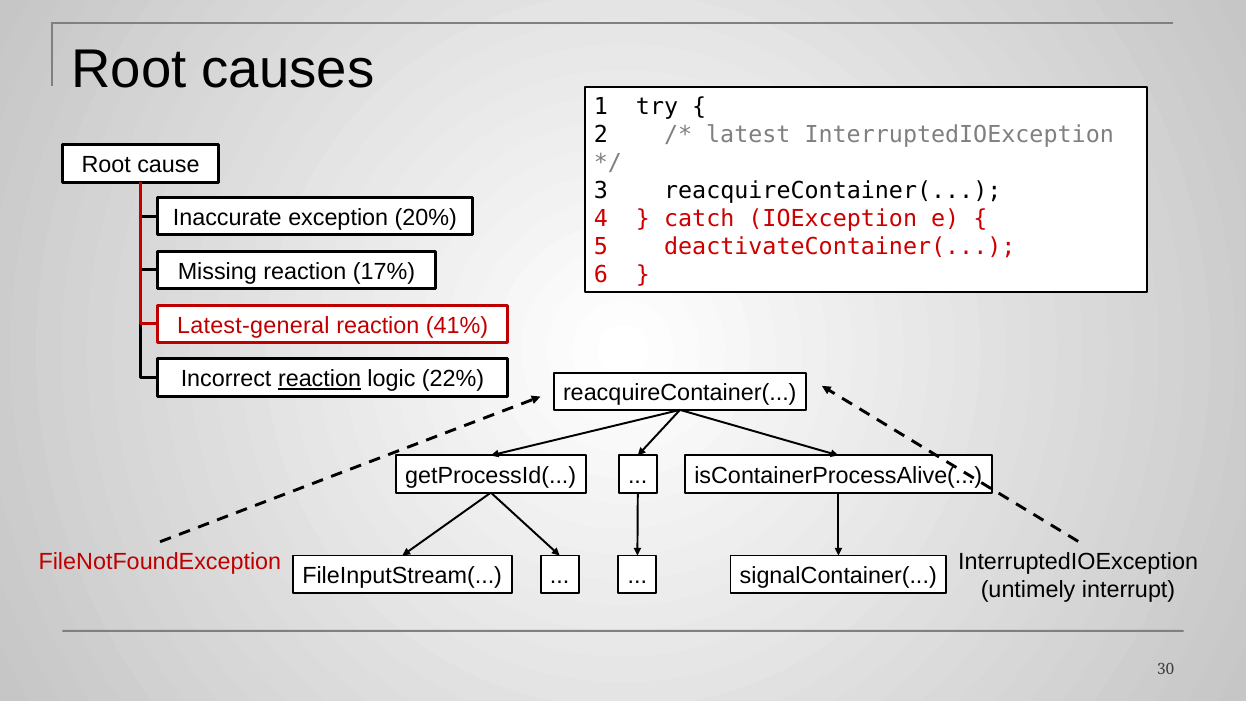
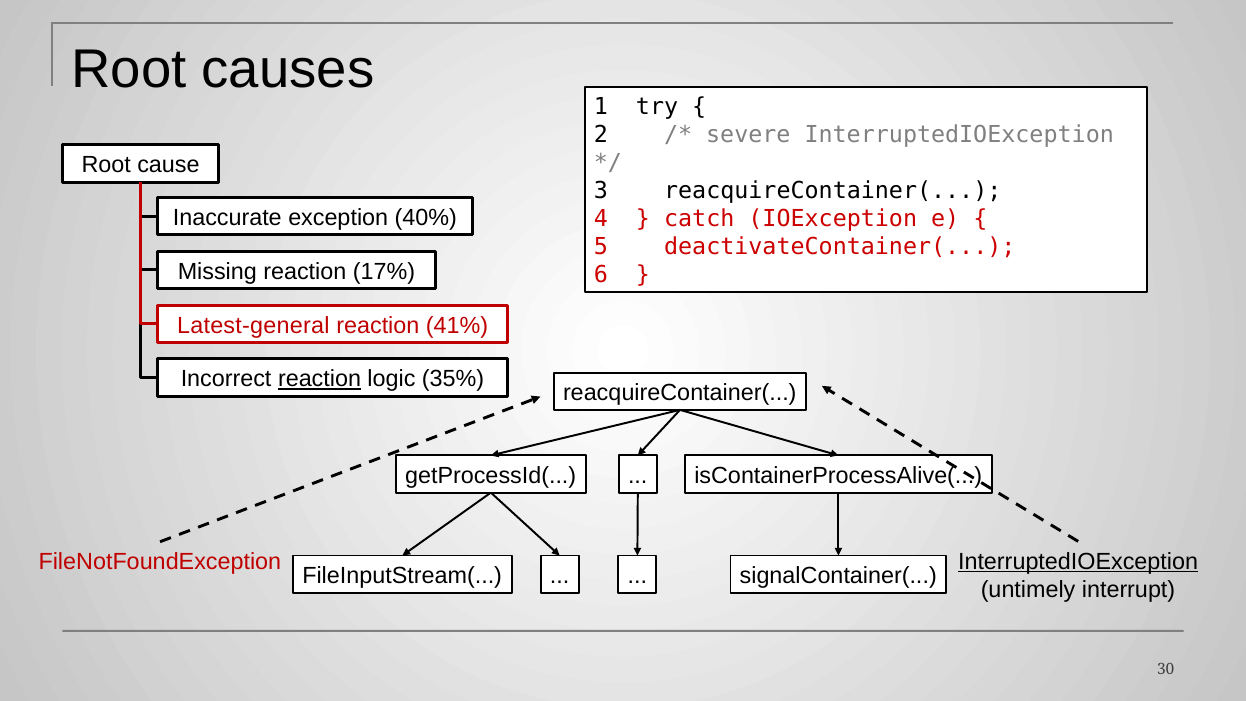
latest: latest -> severe
20%: 20% -> 40%
22%: 22% -> 35%
InterruptedIOException at (1078, 561) underline: none -> present
